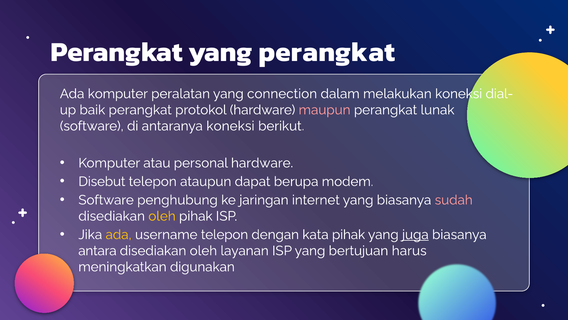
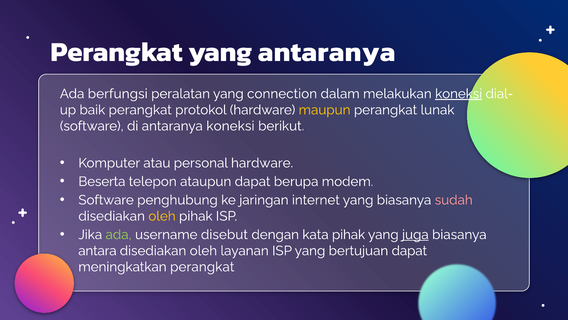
yang perangkat: perangkat -> antaranya
Ada komputer: komputer -> berfungsi
koneksi at (459, 94) underline: none -> present
maupun colour: pink -> yellow
Disebut: Disebut -> Beserta
ada at (119, 234) colour: yellow -> light green
username telepon: telepon -> disebut
bertujuan harus: harus -> dapat
meningkatkan digunakan: digunakan -> perangkat
